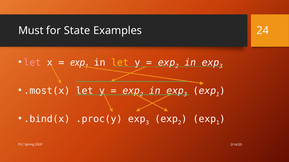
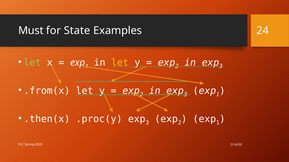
let at (32, 63) colour: pink -> light green
.most(x: .most(x -> .from(x
.bind(x: .bind(x -> .then(x
